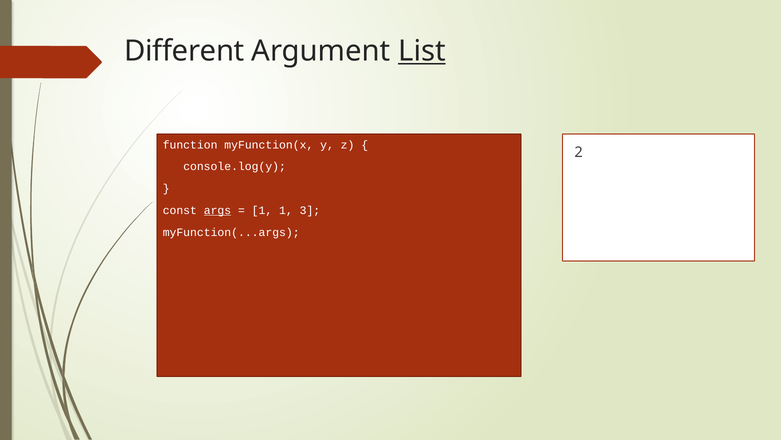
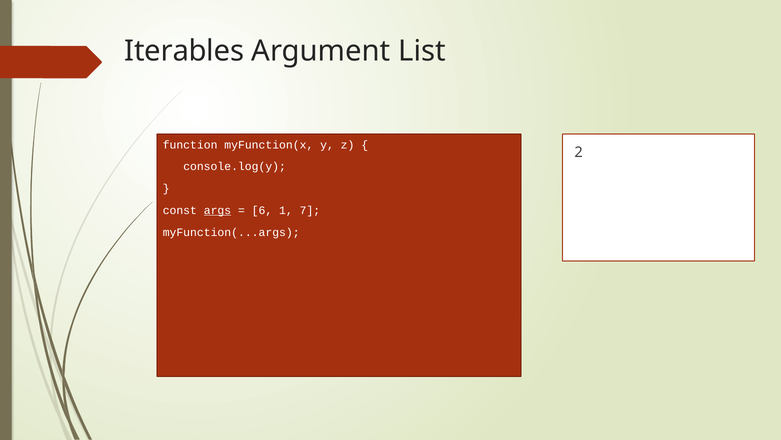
Different: Different -> Iterables
List underline: present -> none
1 at (262, 210): 1 -> 6
3: 3 -> 7
